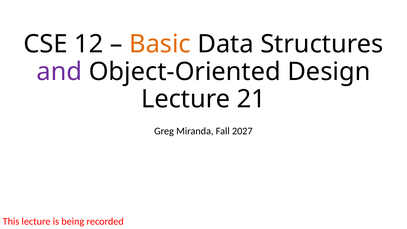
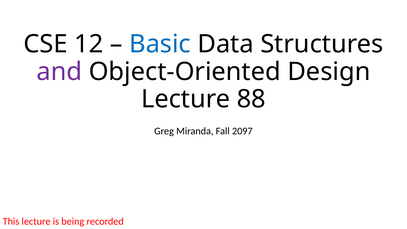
Basic colour: orange -> blue
21: 21 -> 88
2027: 2027 -> 2097
